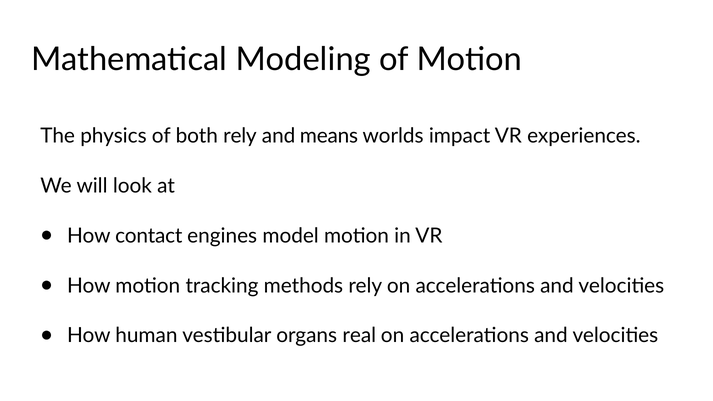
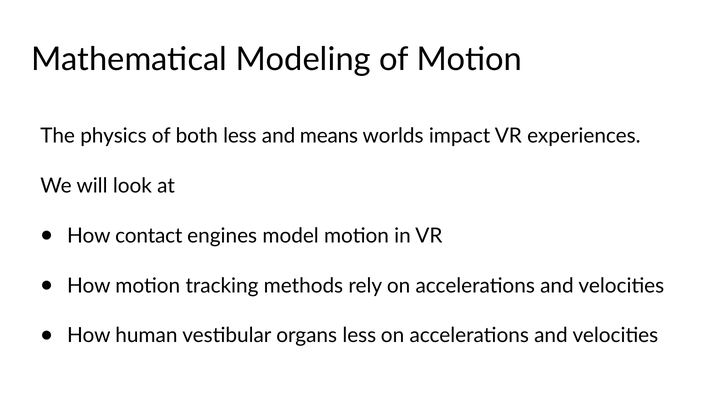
both rely: rely -> less
organs real: real -> less
